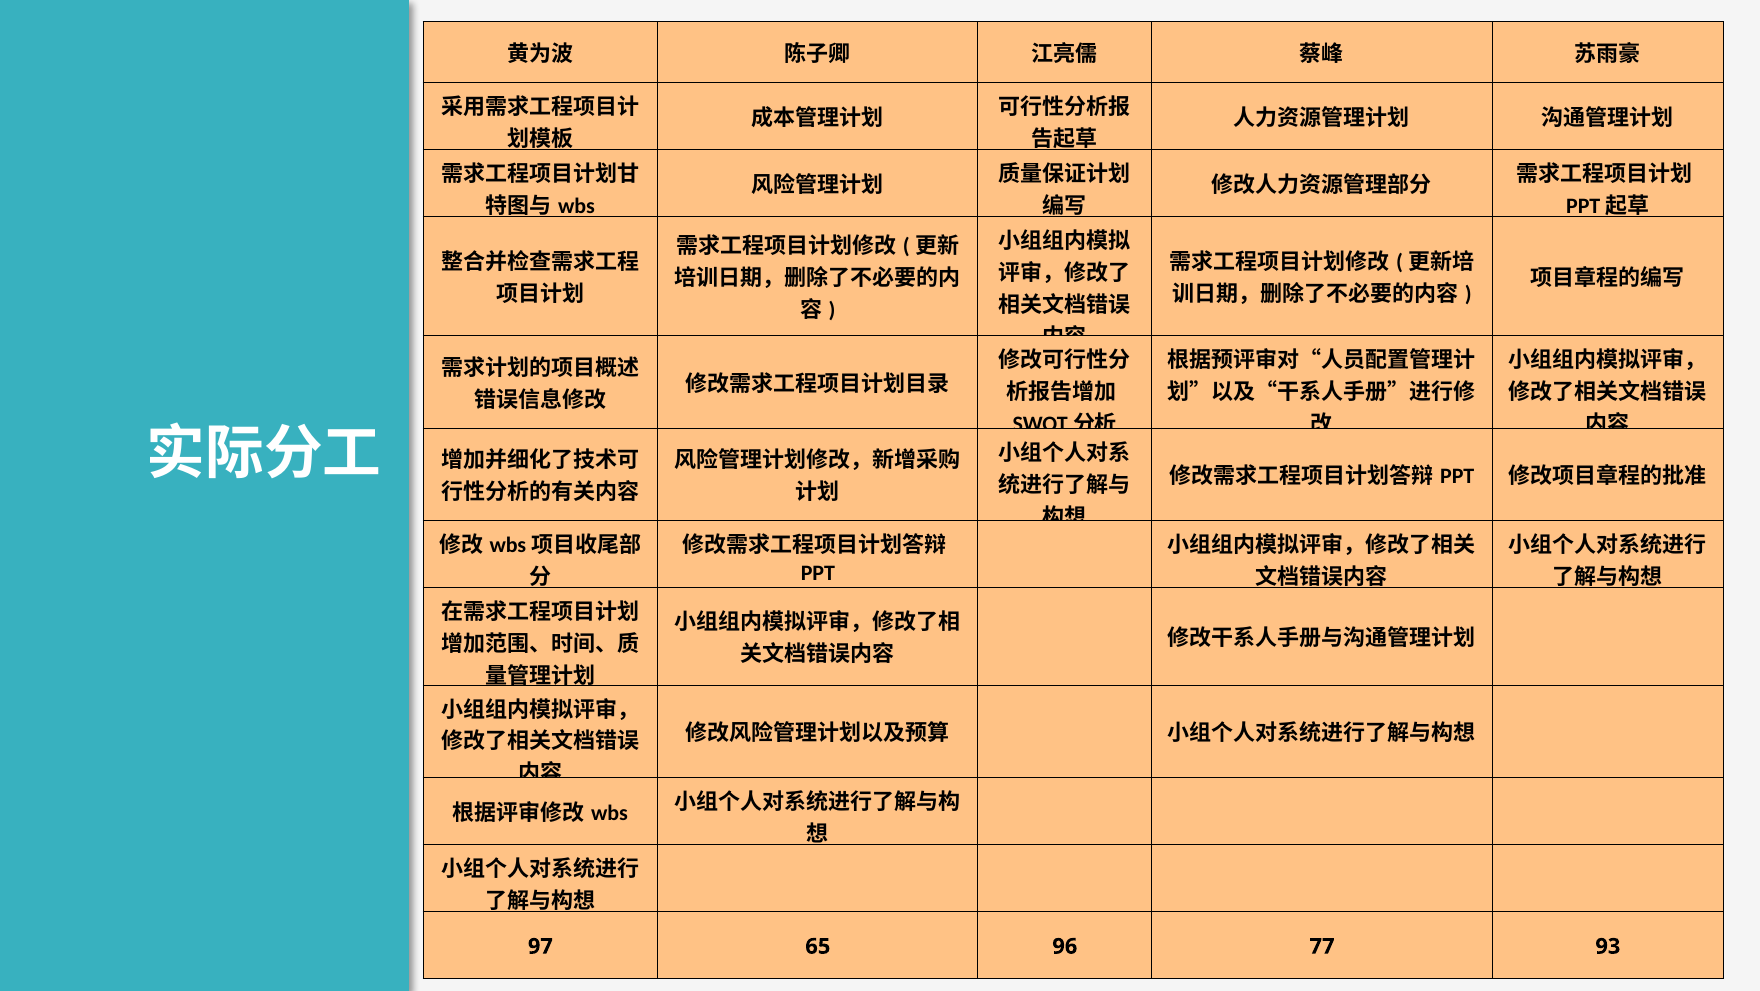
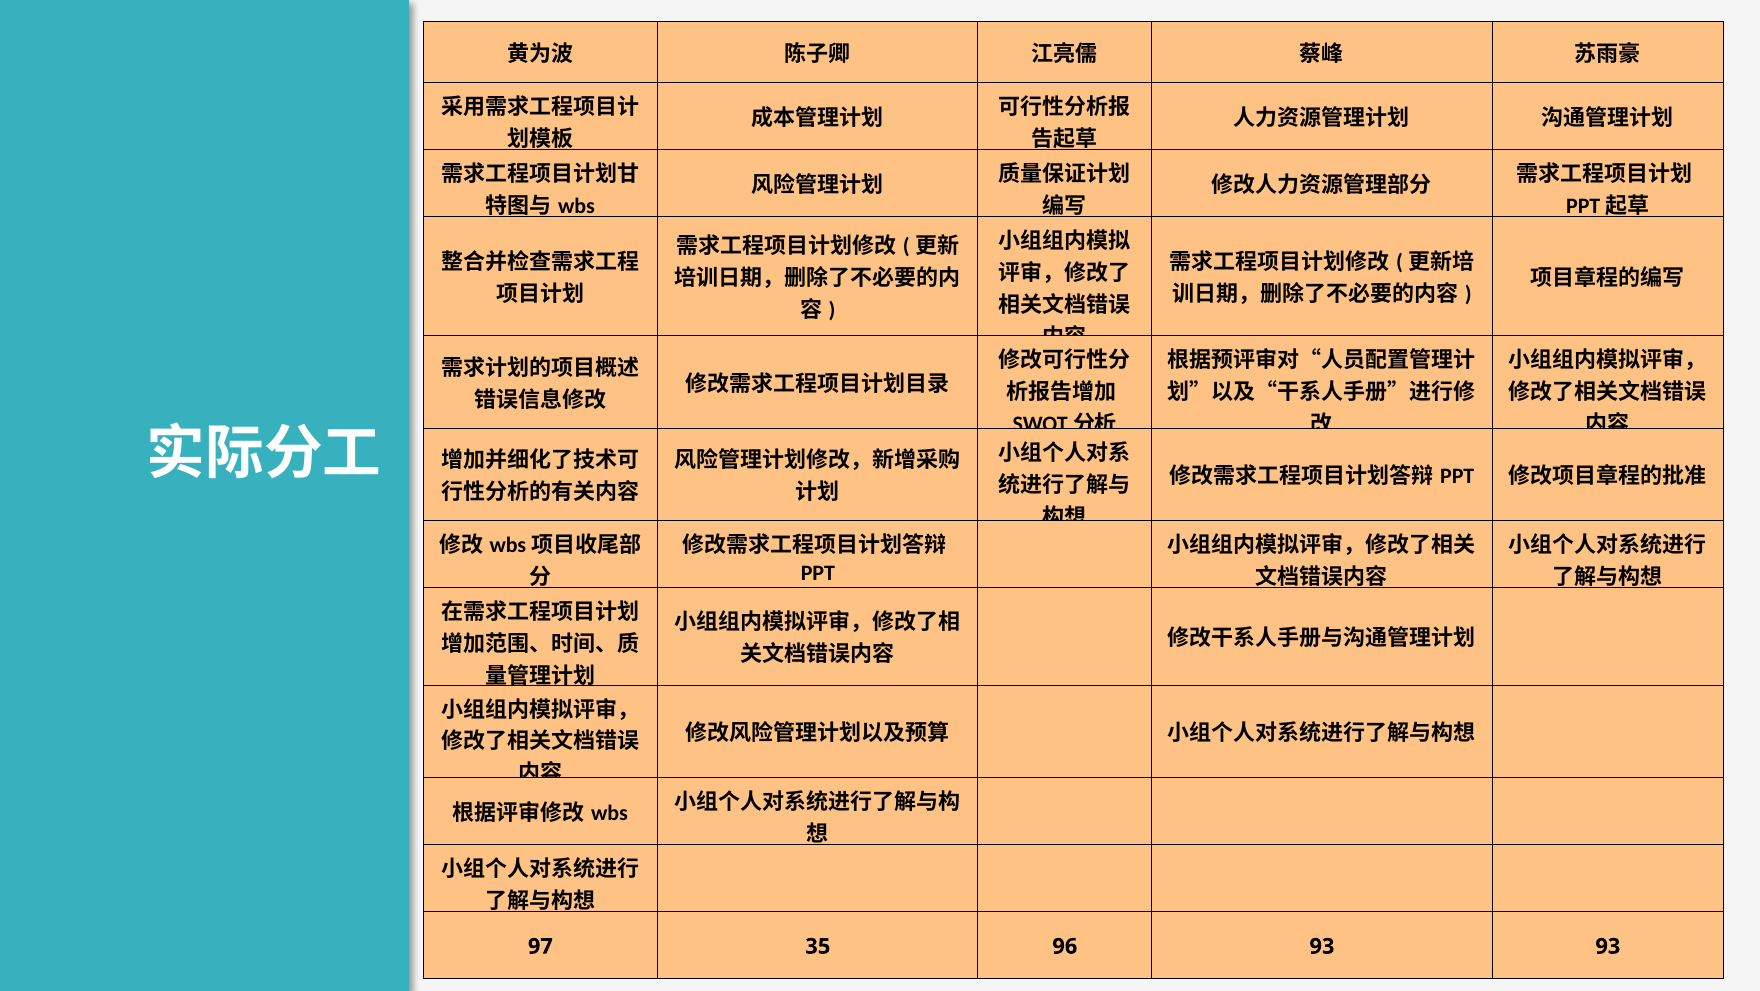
65: 65 -> 35
96 77: 77 -> 93
